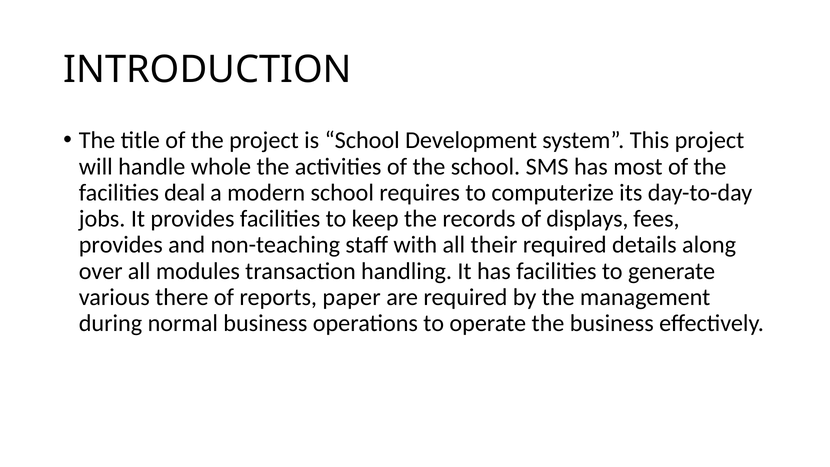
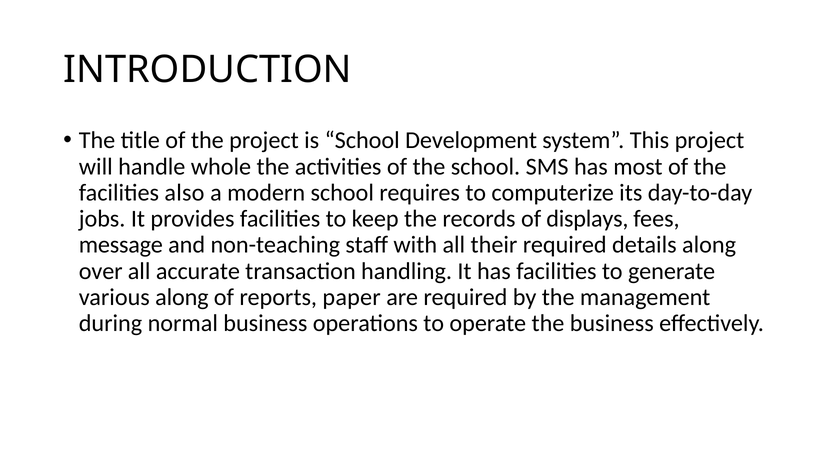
deal: deal -> also
provides at (121, 245): provides -> message
modules: modules -> accurate
various there: there -> along
